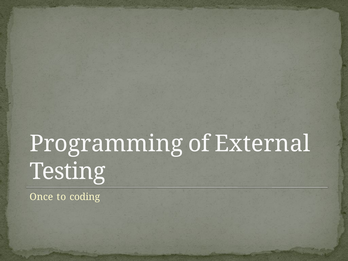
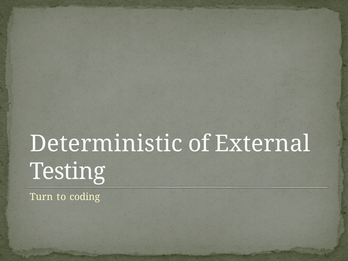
Programming: Programming -> Deterministic
Once: Once -> Turn
